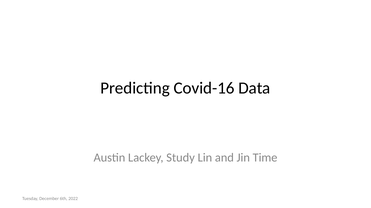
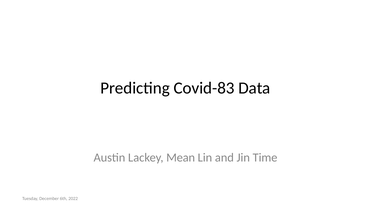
Covid-16: Covid-16 -> Covid-83
Study: Study -> Mean
